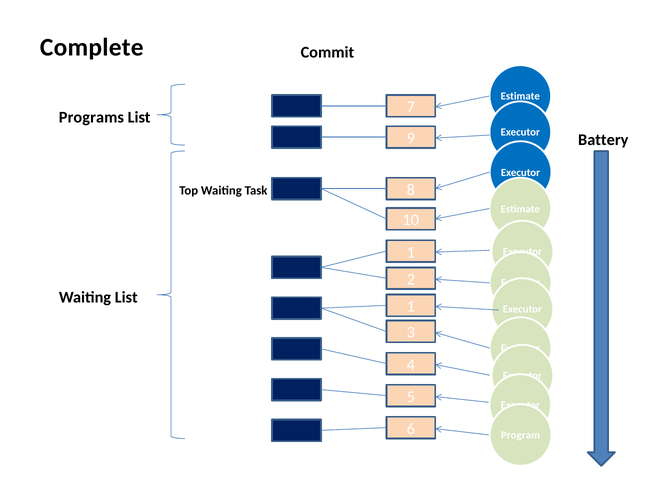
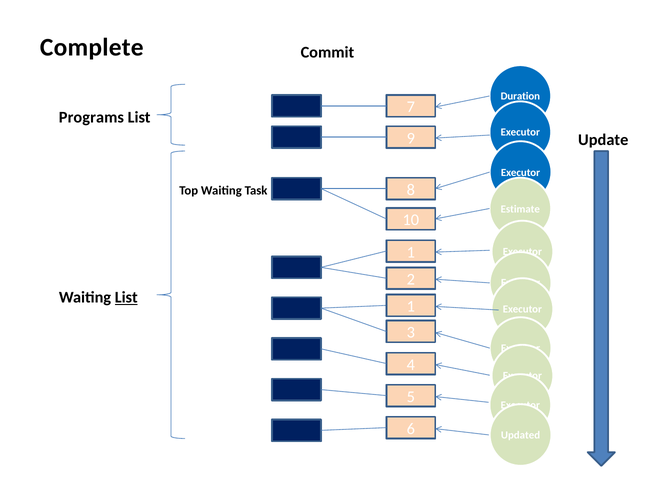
Estimate at (520, 96): Estimate -> Duration
Battery: Battery -> Update
List at (126, 298) underline: none -> present
Program: Program -> Updated
